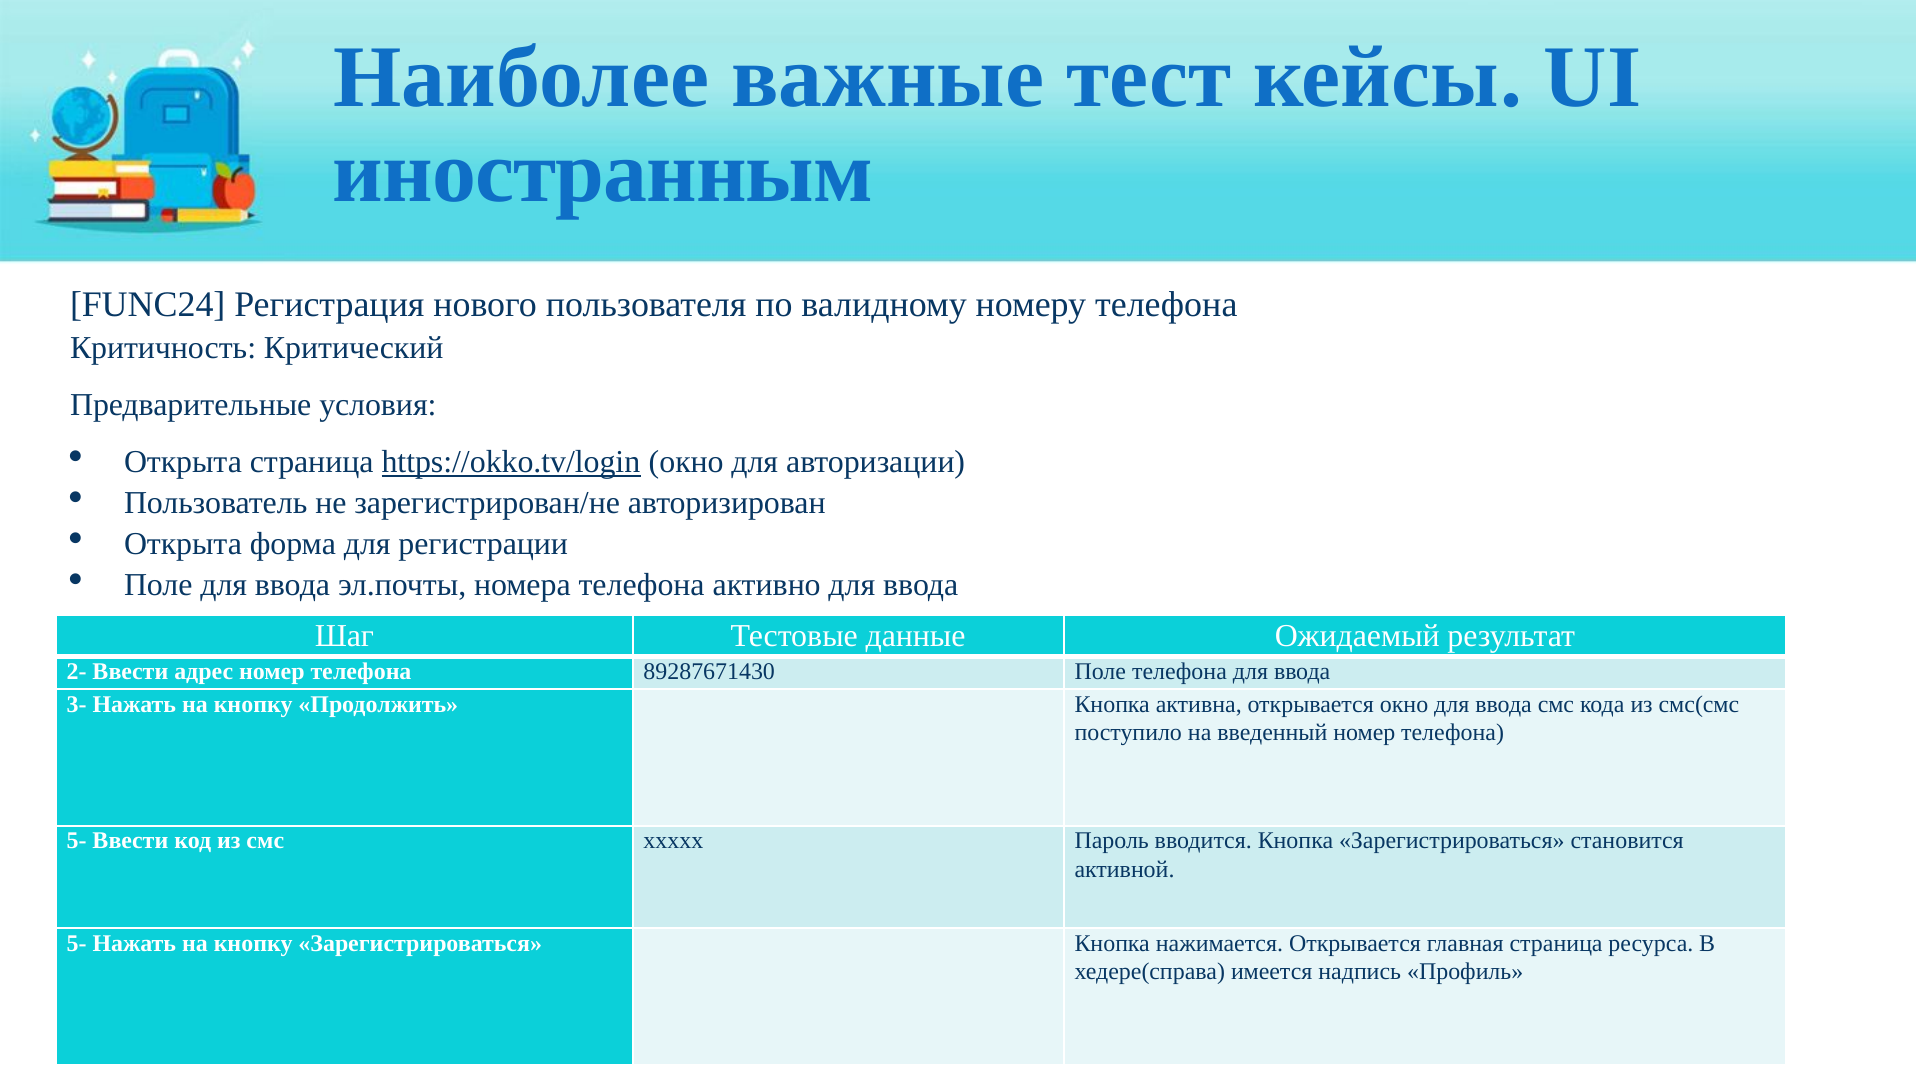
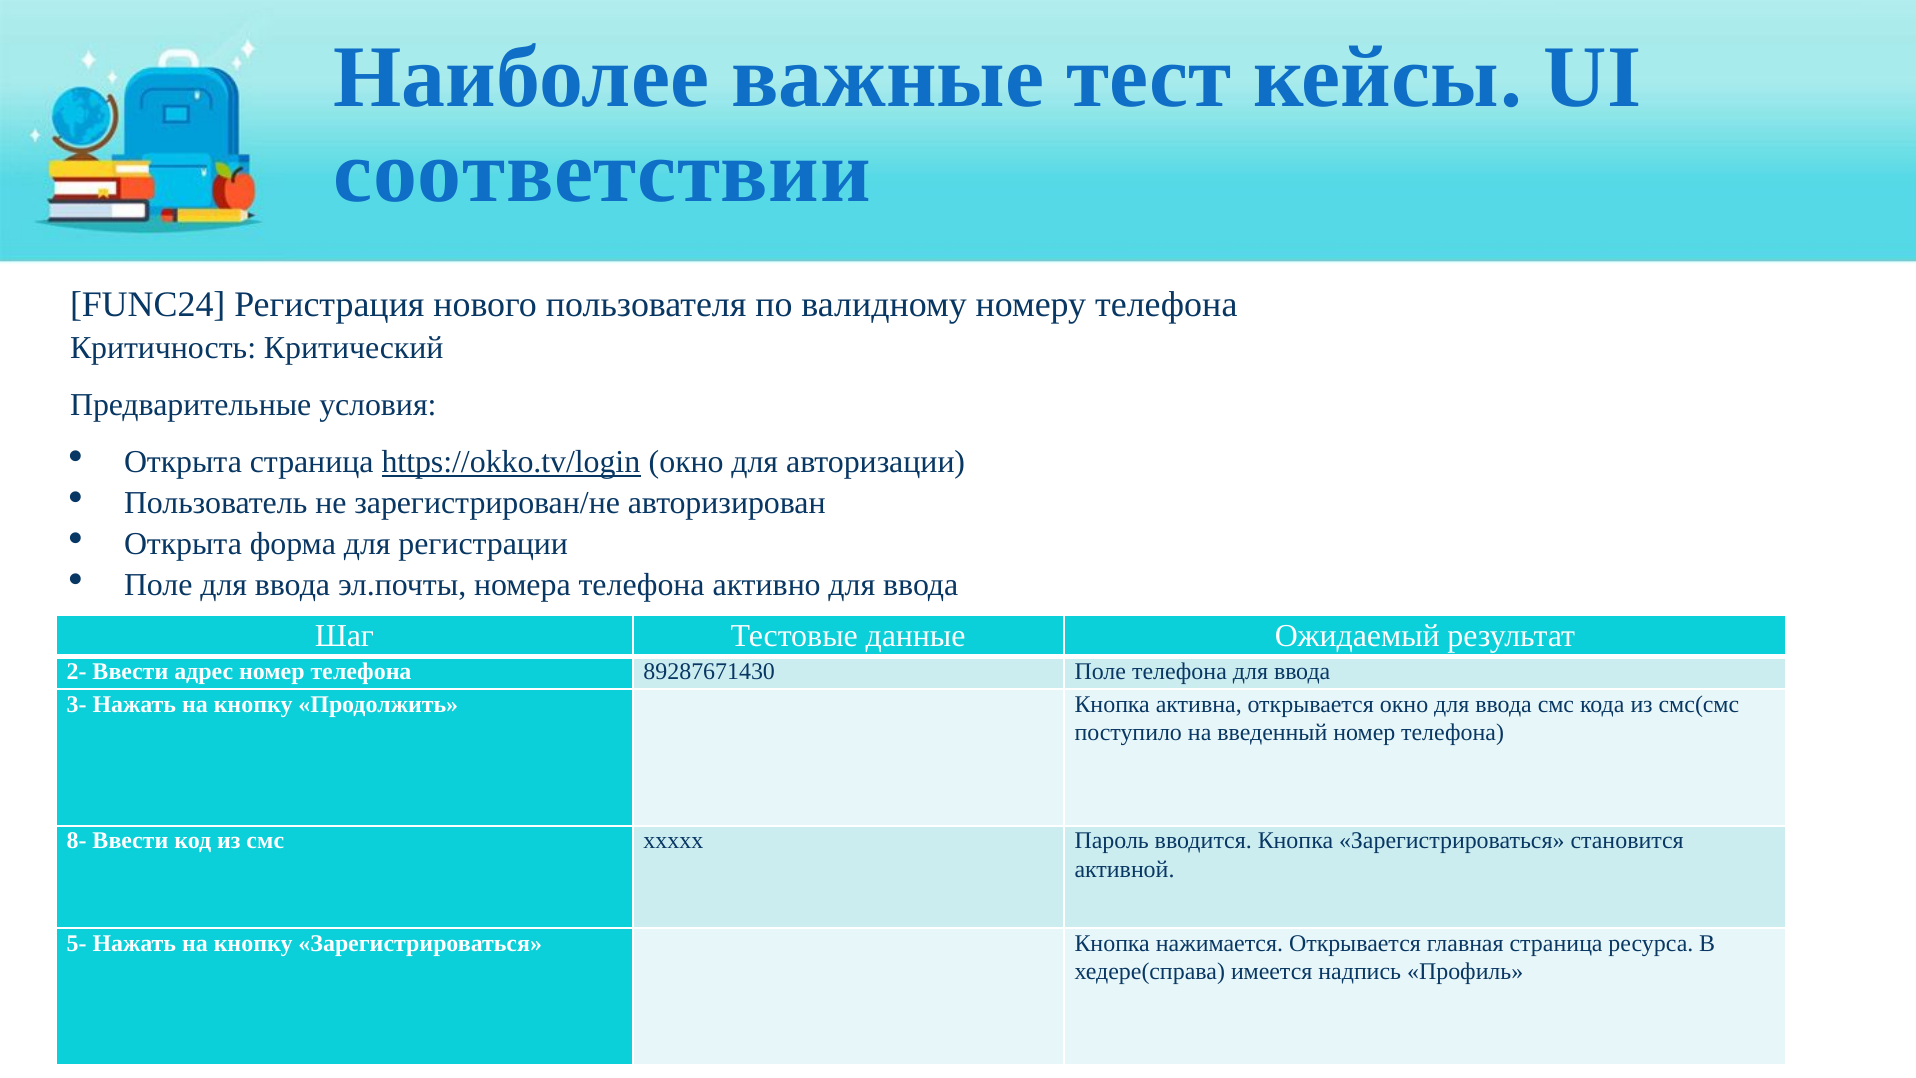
иностранным: иностранным -> соответствии
5- at (77, 841): 5- -> 8-
